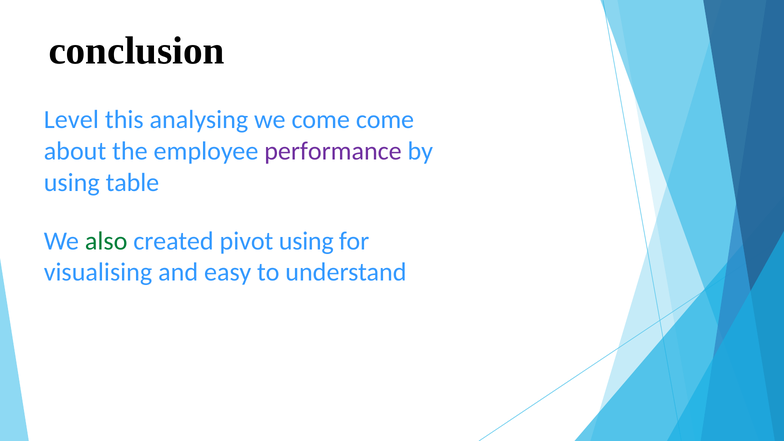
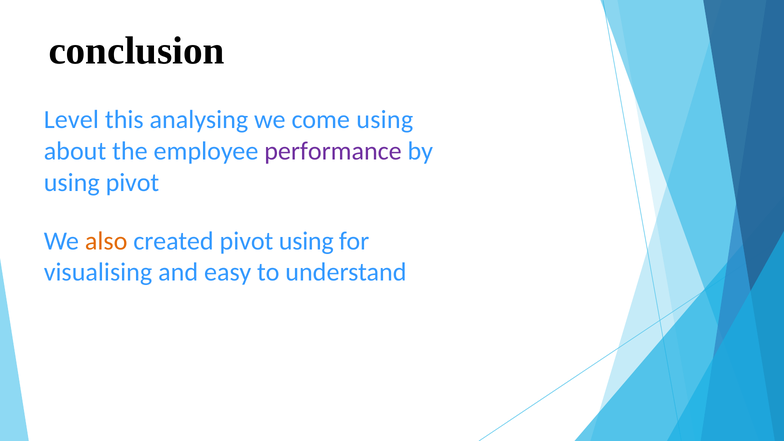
come come: come -> using
using table: table -> pivot
also colour: green -> orange
